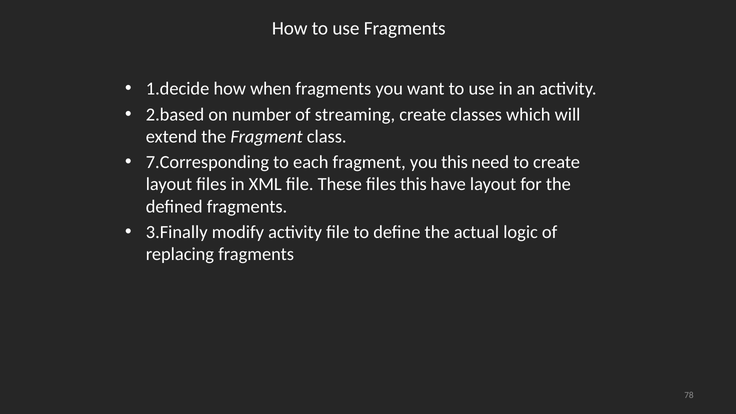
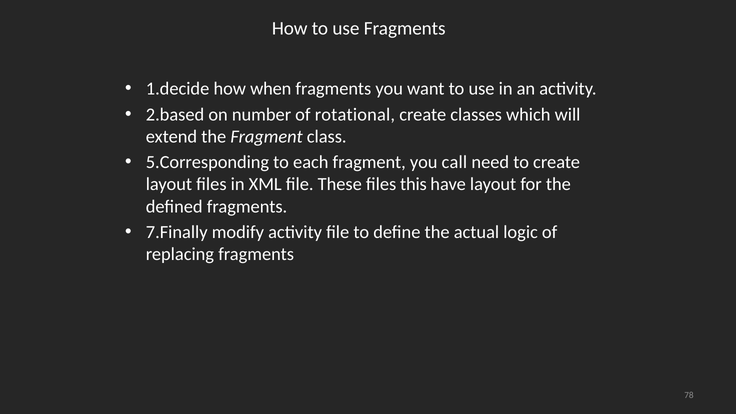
streaming: streaming -> rotational
7.Corresponding: 7.Corresponding -> 5.Corresponding
you this: this -> call
3.Finally: 3.Finally -> 7.Finally
